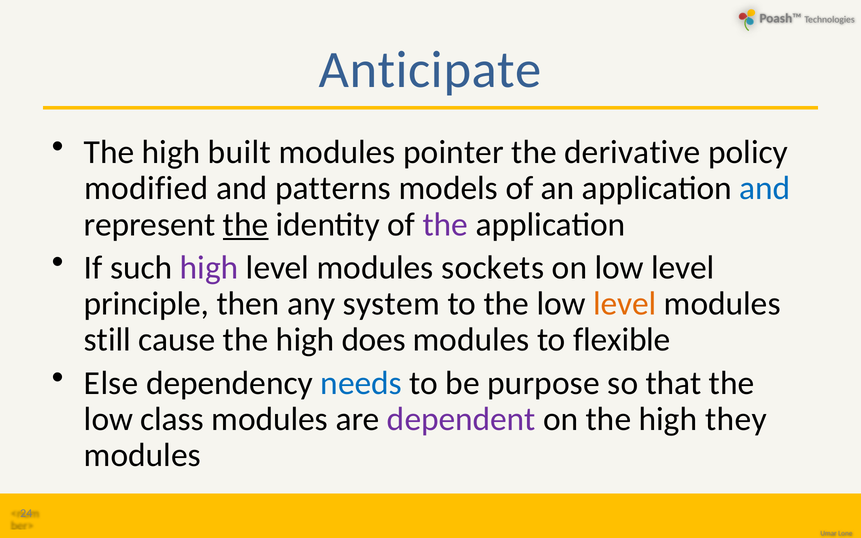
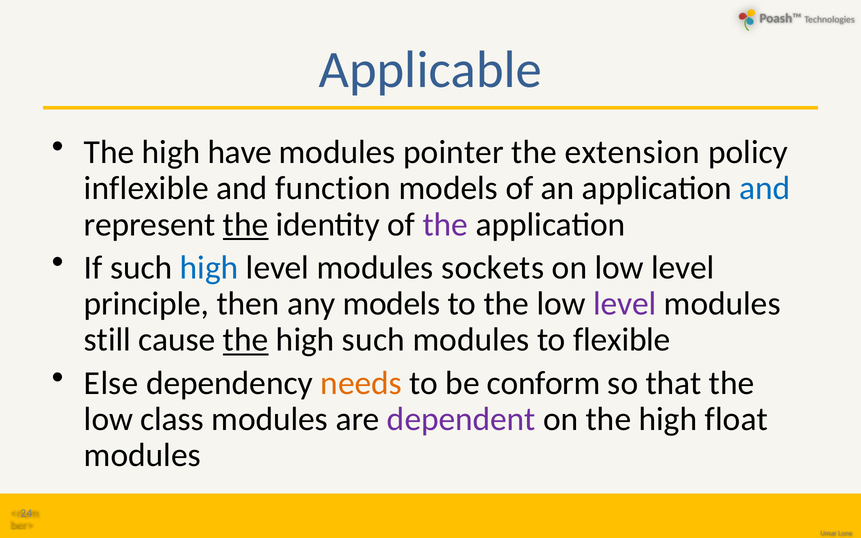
Anticipate: Anticipate -> Applicable
built: built -> have
derivative: derivative -> extension
modified: modified -> inflexible
patterns: patterns -> function
high at (209, 268) colour: purple -> blue
any system: system -> models
level at (625, 304) colour: orange -> purple
the at (246, 340) underline: none -> present
high does: does -> such
needs colour: blue -> orange
purpose: purpose -> conform
they: they -> float
